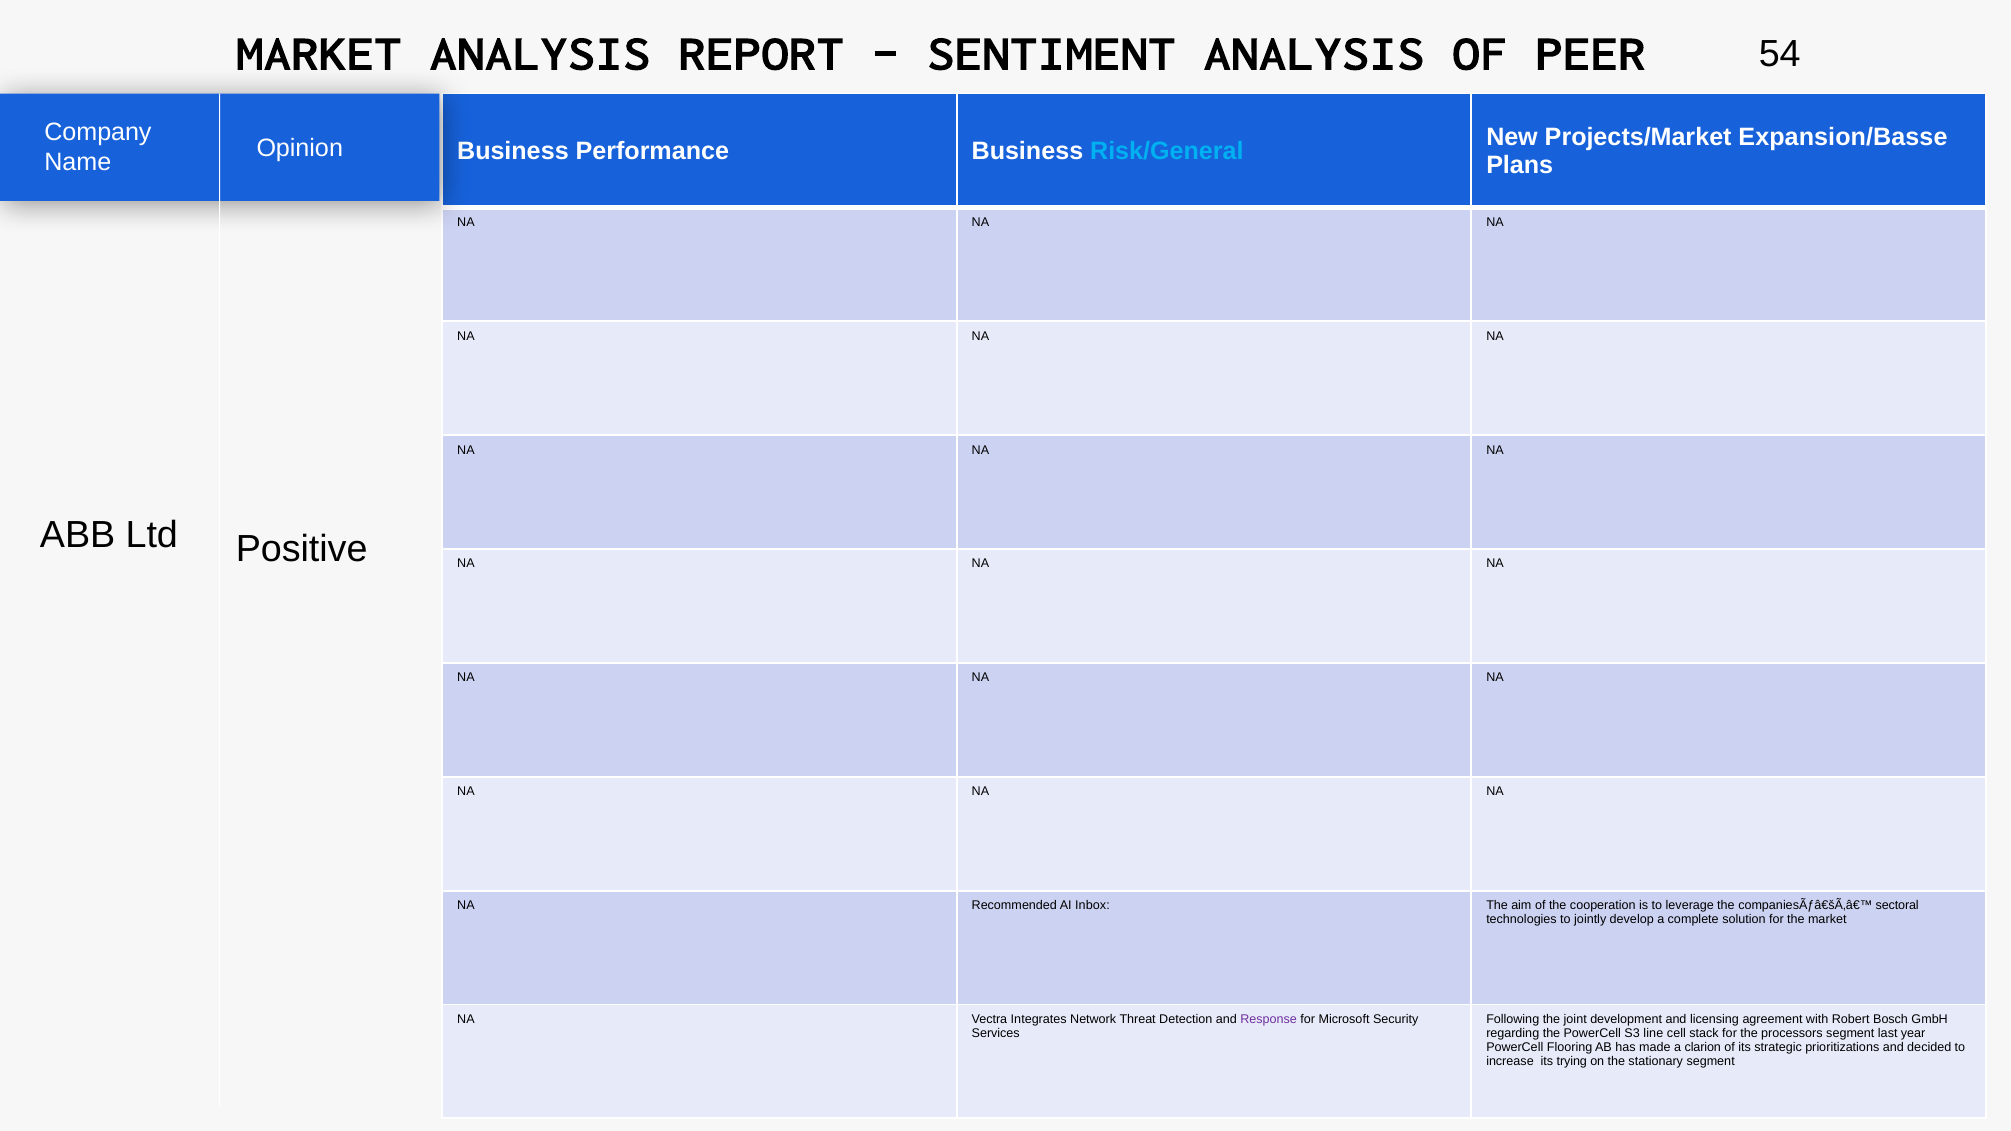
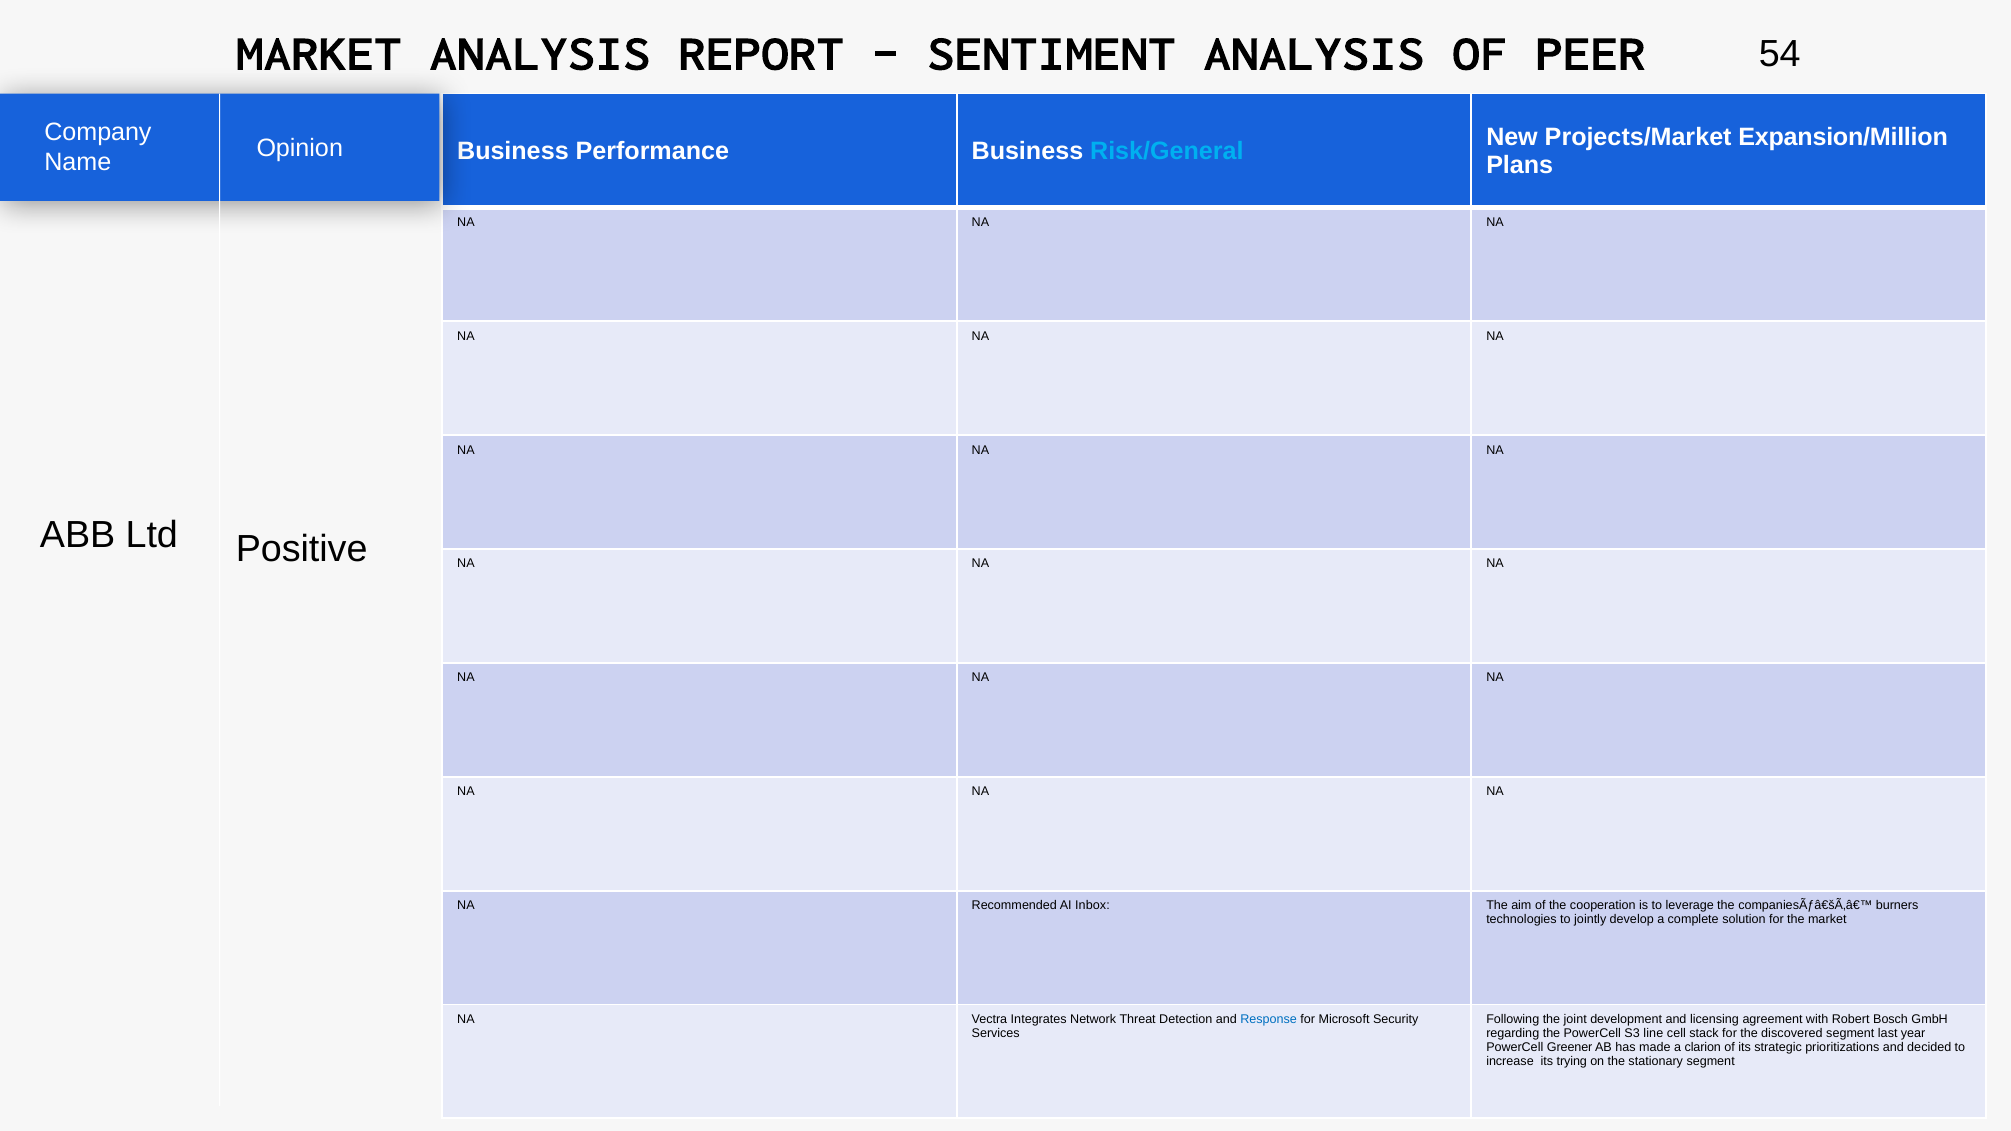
Expansion/Basse: Expansion/Basse -> Expansion/Million
sectoral: sectoral -> burners
Response colour: purple -> blue
processors: processors -> discovered
Flooring: Flooring -> Greener
